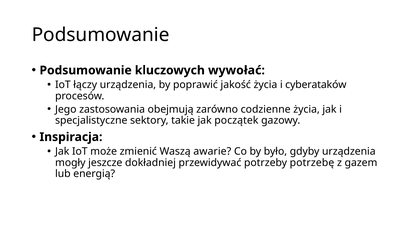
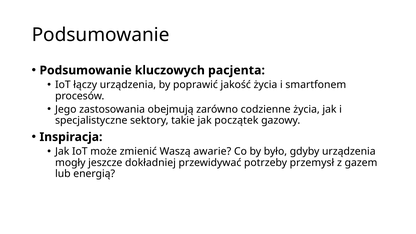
wywołać: wywołać -> pacjenta
cyberataków: cyberataków -> smartfonem
potrzebę: potrzebę -> przemysł
